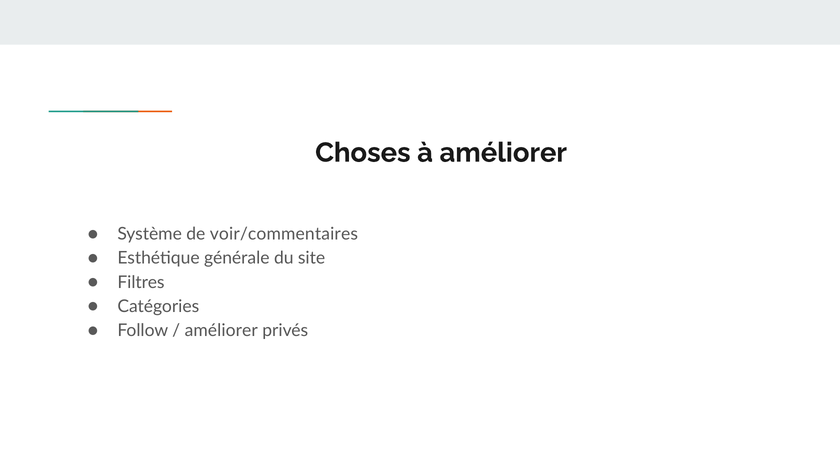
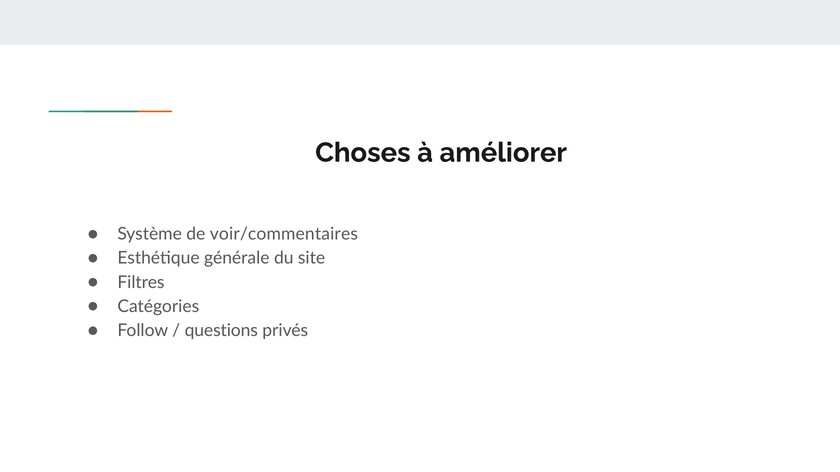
améliorer at (221, 331): améliorer -> questions
